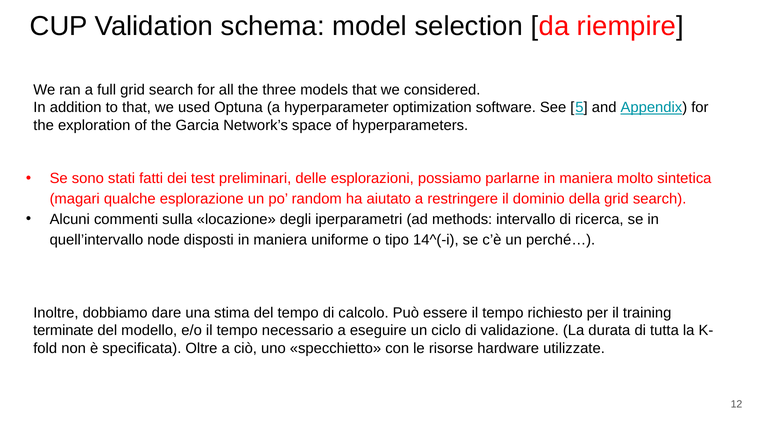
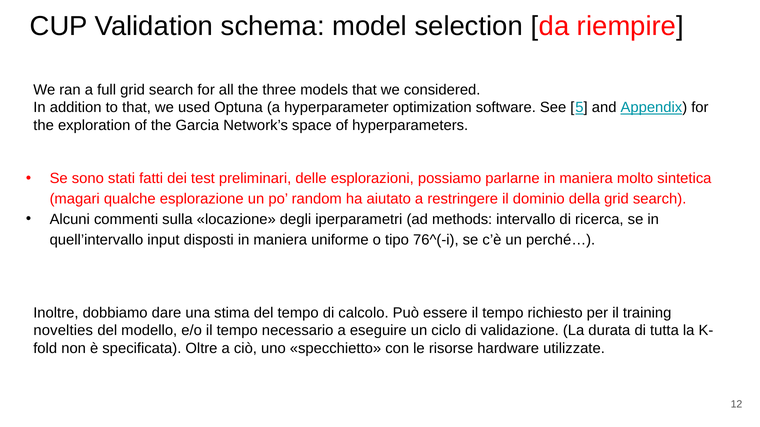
node: node -> input
14^(-i: 14^(-i -> 76^(-i
terminate: terminate -> novelties
